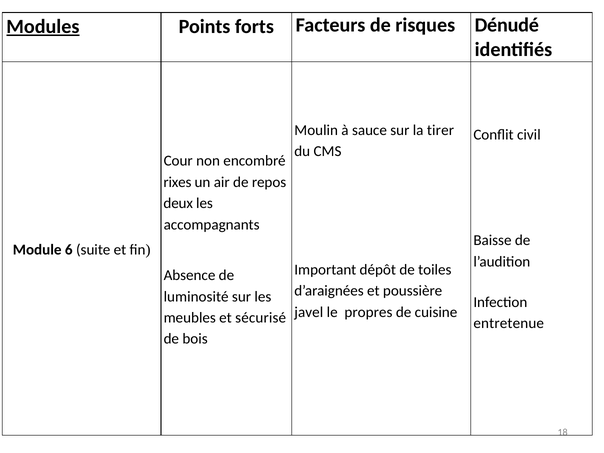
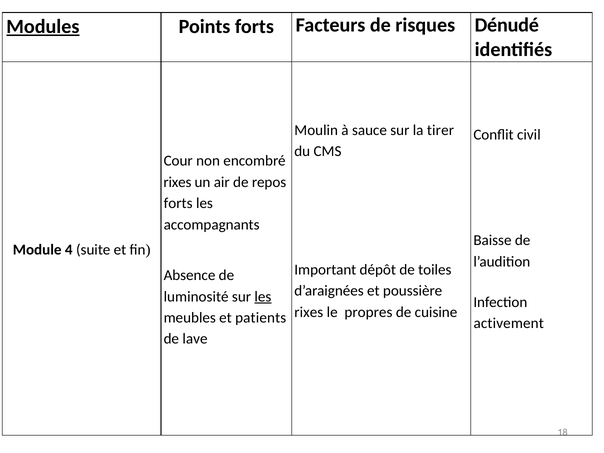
deux at (178, 203): deux -> forts
6: 6 -> 4
les at (263, 297) underline: none -> present
javel at (309, 312): javel -> rixes
sécurisé: sécurisé -> patients
entretenue: entretenue -> activement
bois: bois -> lave
